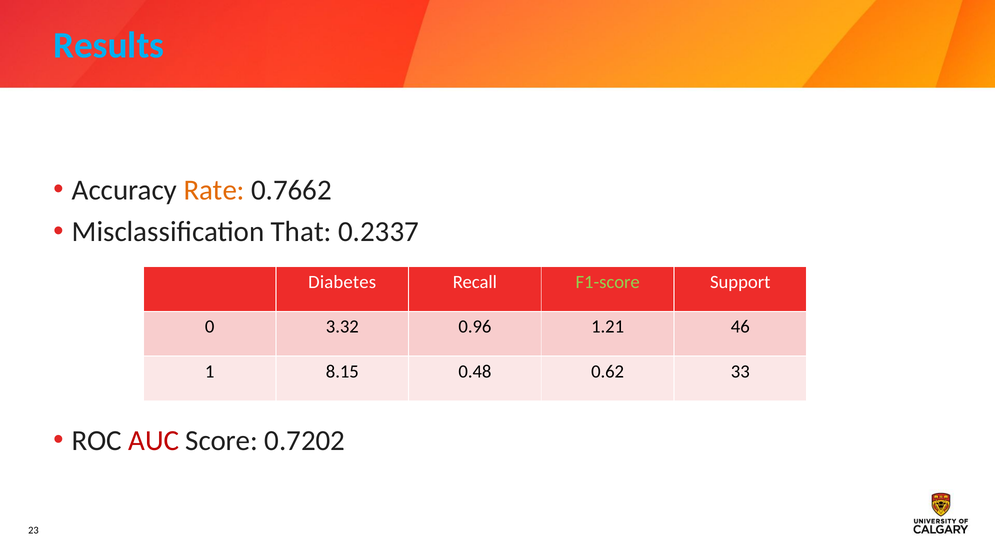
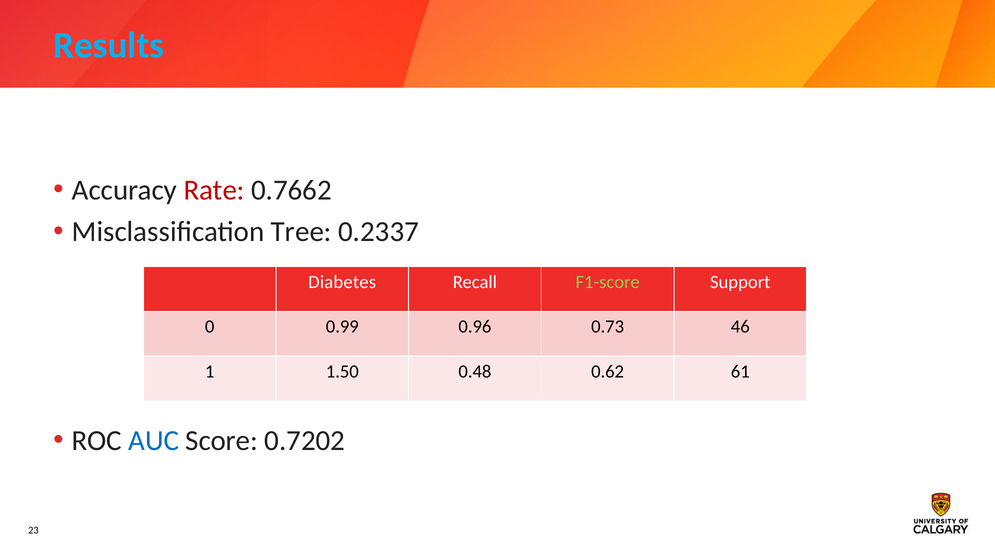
Rate colour: orange -> red
That: That -> Tree
3.32: 3.32 -> 0.99
1.21: 1.21 -> 0.73
8.15: 8.15 -> 1.50
33: 33 -> 61
AUC colour: red -> blue
